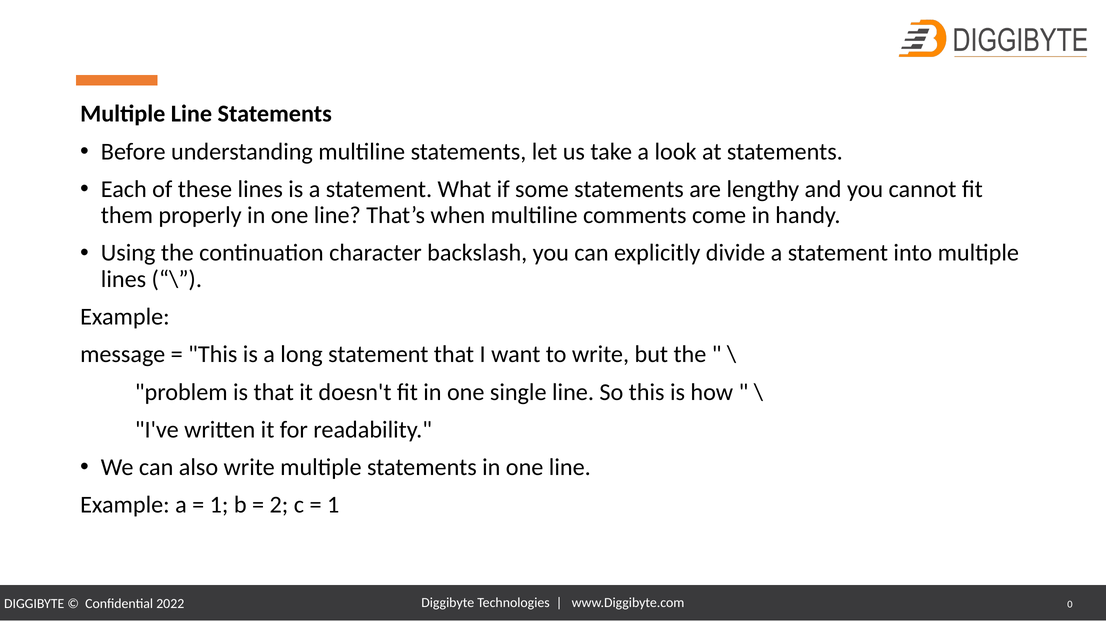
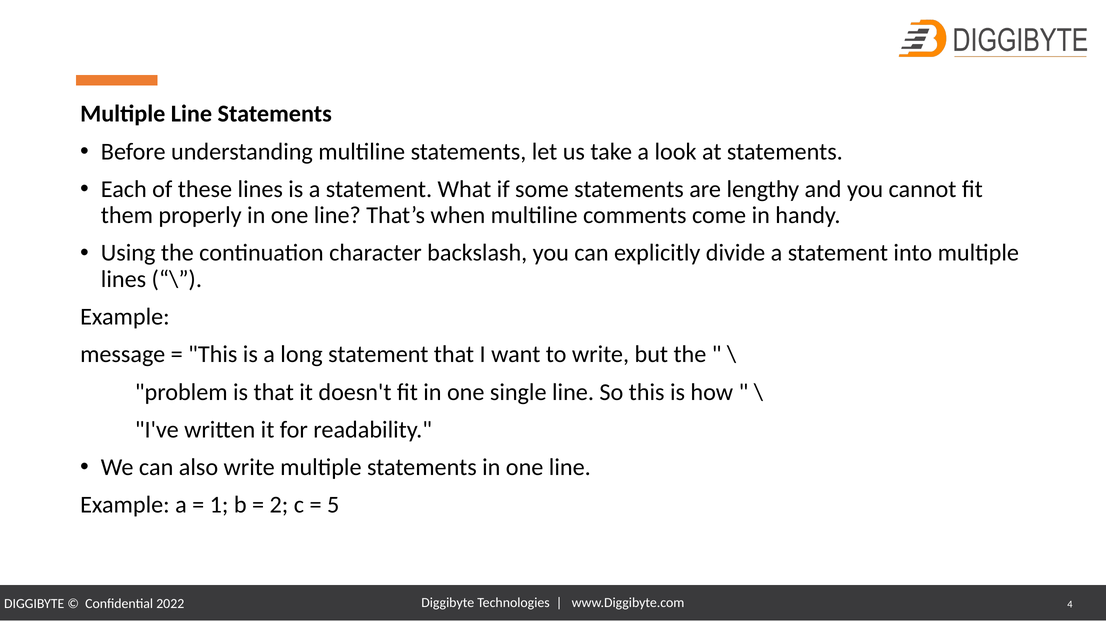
1 at (333, 505): 1 -> 5
0: 0 -> 4
